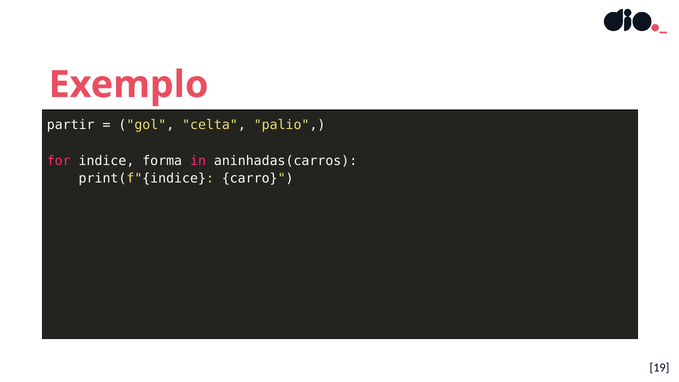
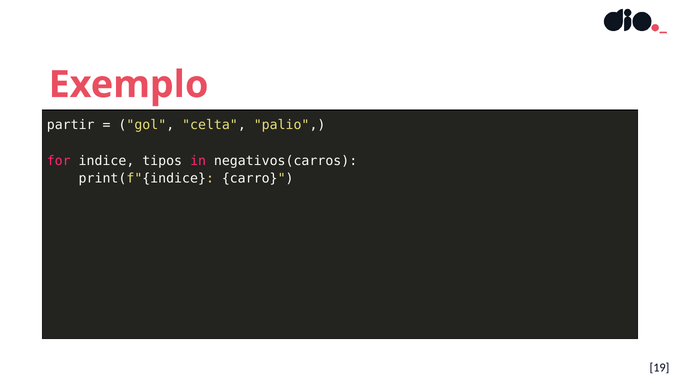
forma: forma -> tipos
aninhadas(carros: aninhadas(carros -> negativos(carros
